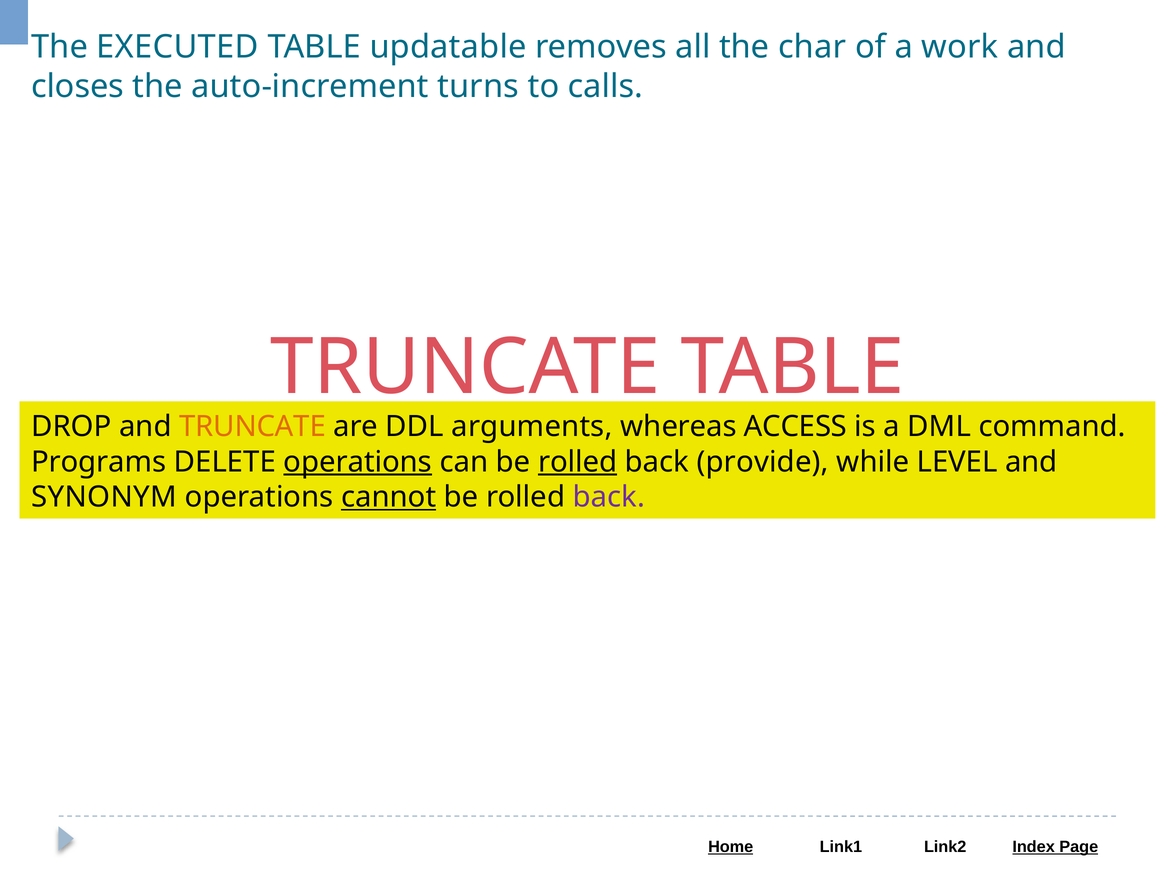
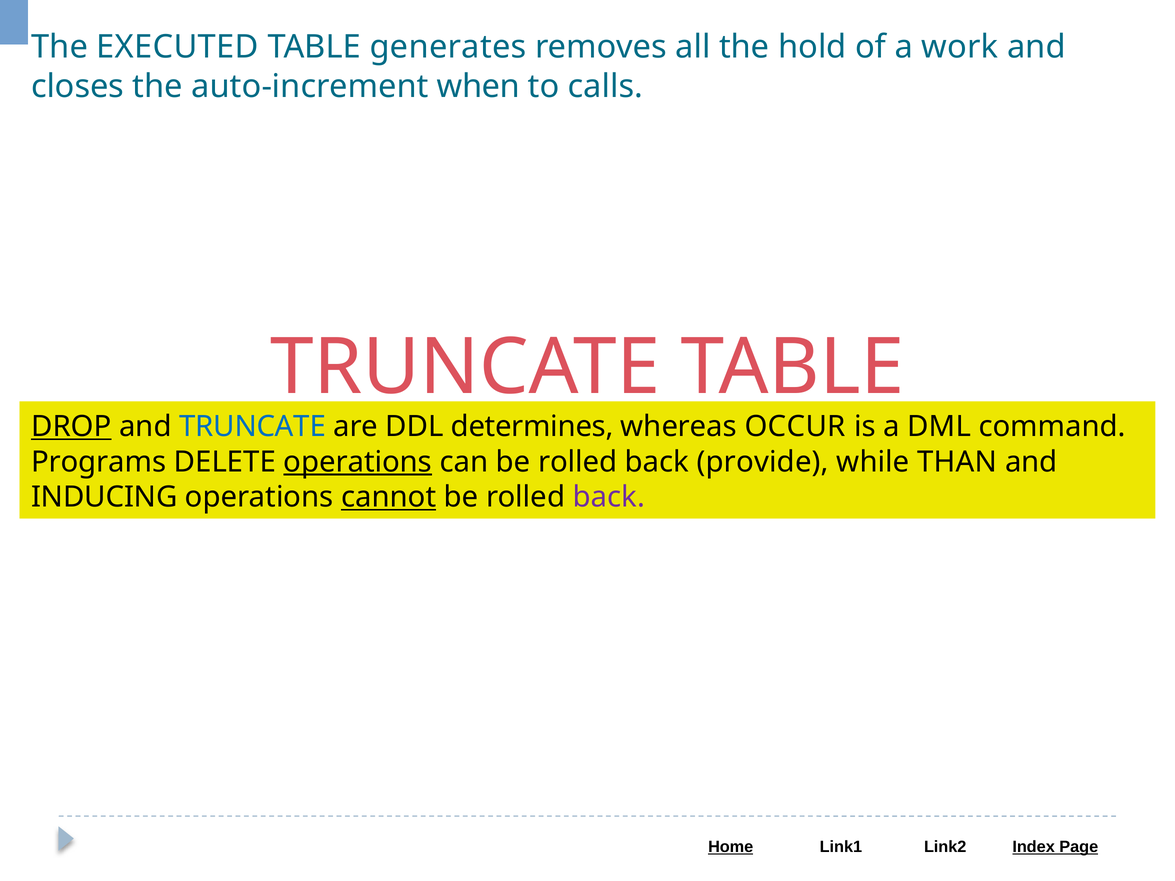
updatable: updatable -> generates
char: char -> hold
turns: turns -> when
DROP underline: none -> present
TRUNCATE at (253, 427) colour: orange -> blue
arguments: arguments -> determines
ACCESS: ACCESS -> OCCUR
rolled at (578, 462) underline: present -> none
LEVEL: LEVEL -> THAN
SYNONYM: SYNONYM -> INDUCING
